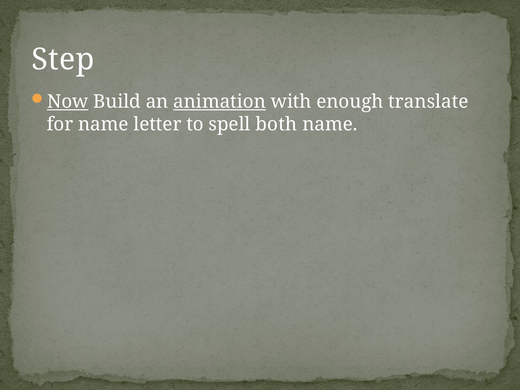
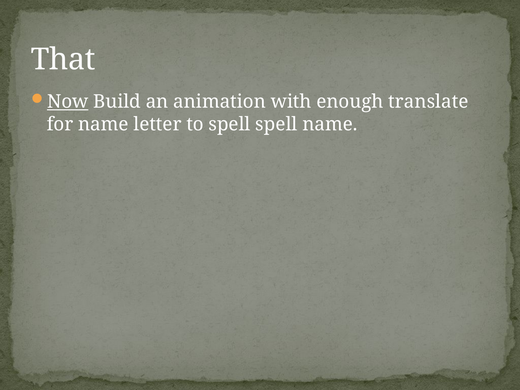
Step: Step -> That
animation underline: present -> none
spell both: both -> spell
